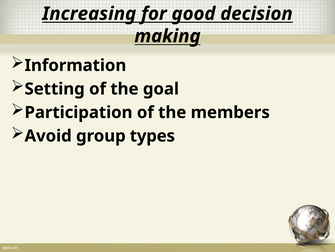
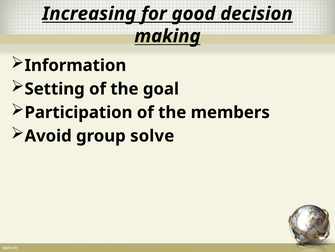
types: types -> solve
